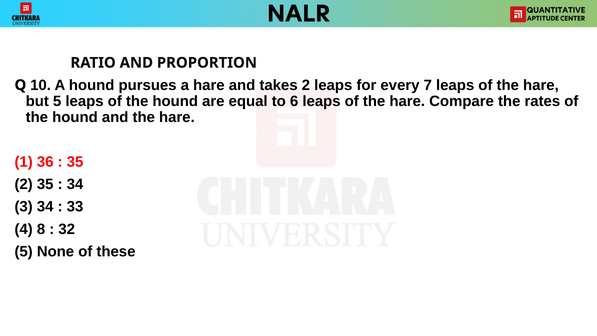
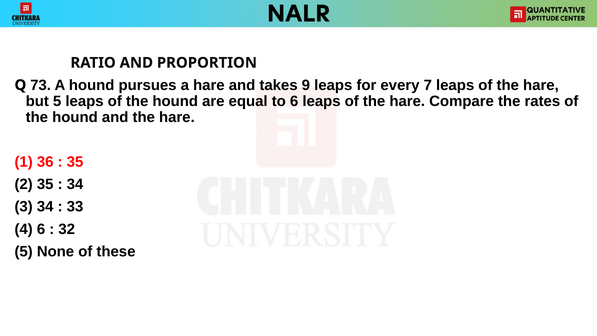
10: 10 -> 73
takes 2: 2 -> 9
4 8: 8 -> 6
